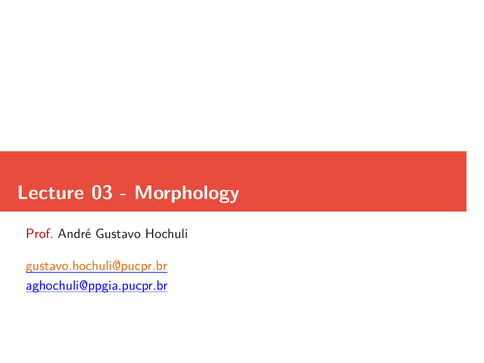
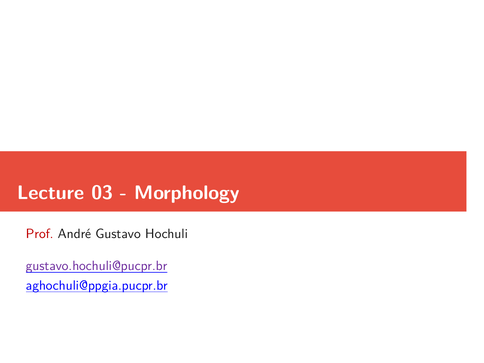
gustavo.hochuli@pucpr.br colour: orange -> purple
